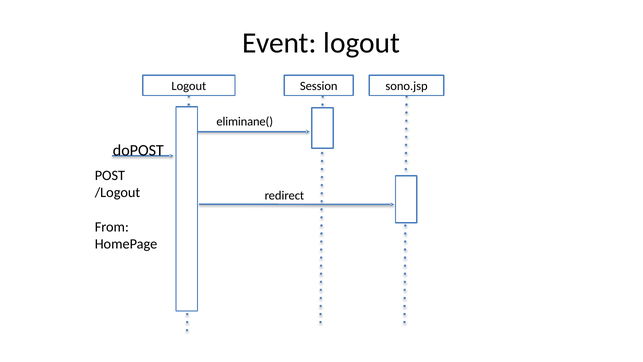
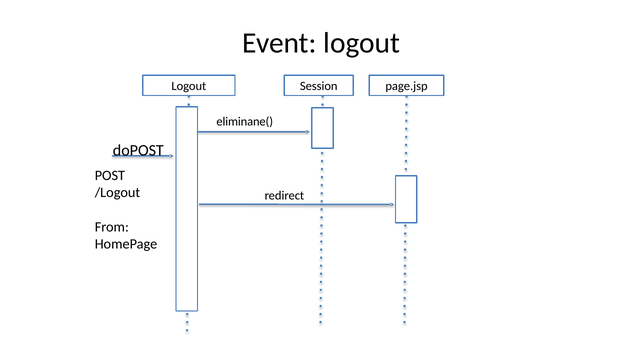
sono.jsp: sono.jsp -> page.jsp
